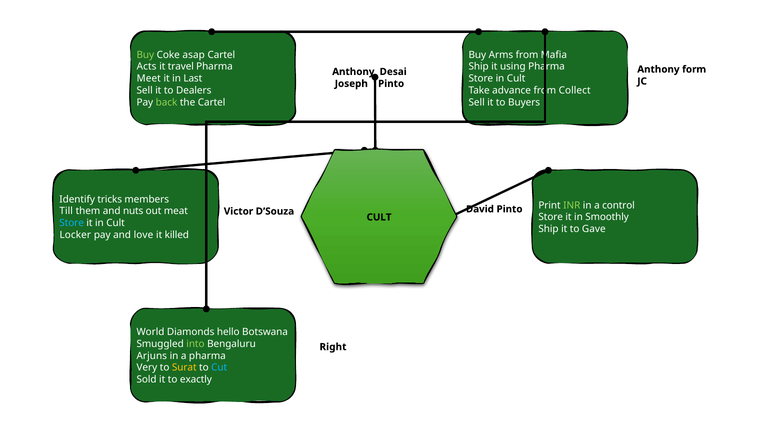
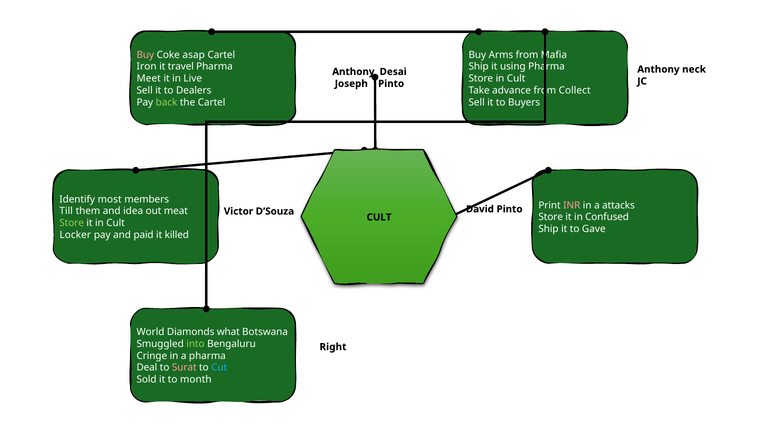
Buy at (145, 55) colour: light green -> pink
Acts: Acts -> Iron
form: form -> neck
Last: Last -> Live
tricks: tricks -> most
INR colour: light green -> pink
control: control -> attacks
nuts: nuts -> idea
Smoothly: Smoothly -> Confused
Store at (72, 223) colour: light blue -> light green
love: love -> paid
hello: hello -> what
Arjuns: Arjuns -> Cringe
Very: Very -> Deal
Surat colour: yellow -> pink
exactly: exactly -> month
